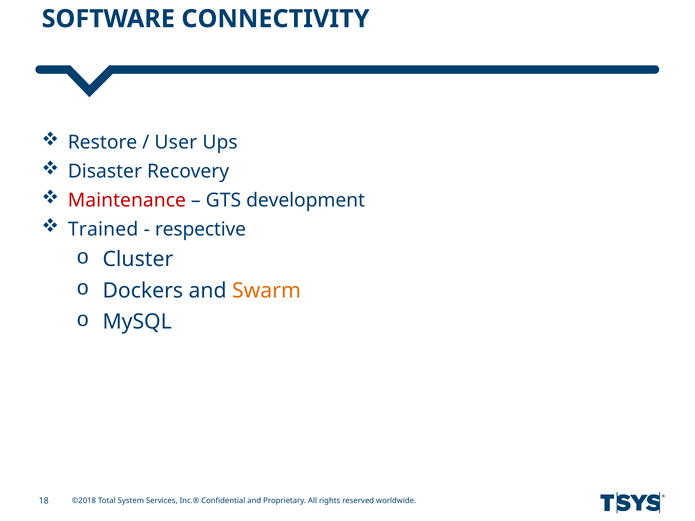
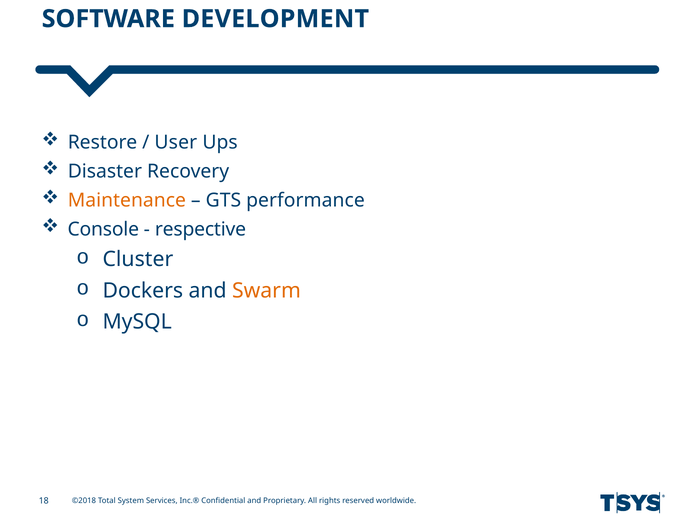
CONNECTIVITY: CONNECTIVITY -> DEVELOPMENT
Maintenance colour: red -> orange
development: development -> performance
Trained: Trained -> Console
